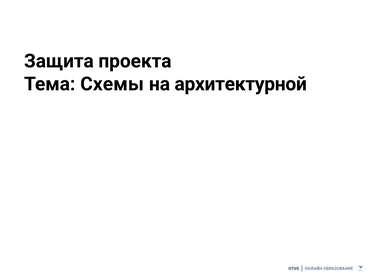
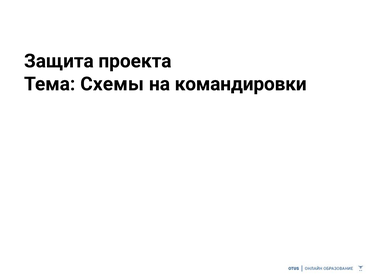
архитектурной: архитектурной -> командировки
